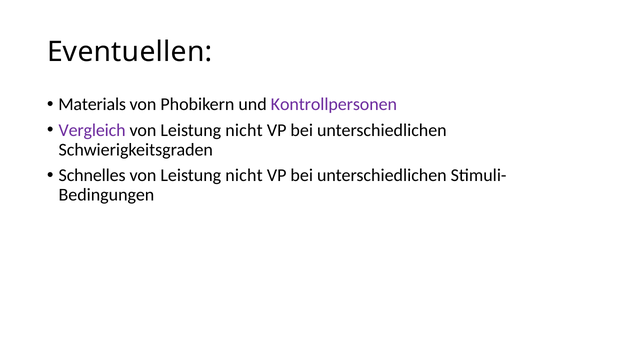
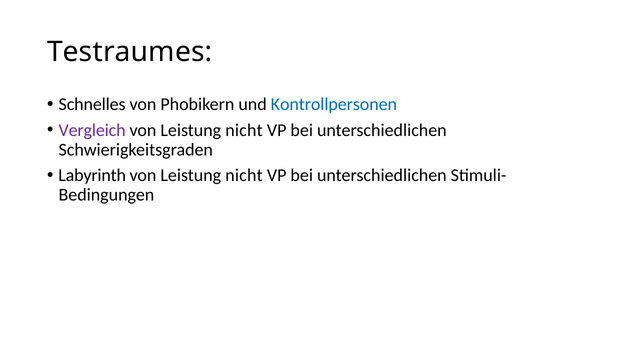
Eventuellen: Eventuellen -> Testraumes
Materials: Materials -> Schnelles
Kontrollpersonen colour: purple -> blue
Schnelles: Schnelles -> Labyrinth
